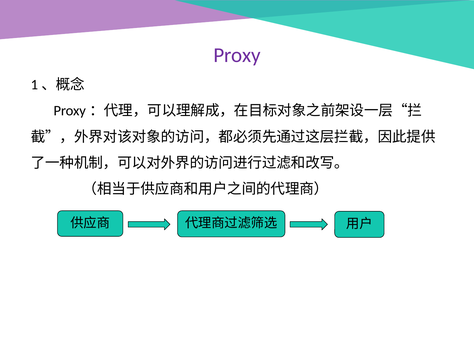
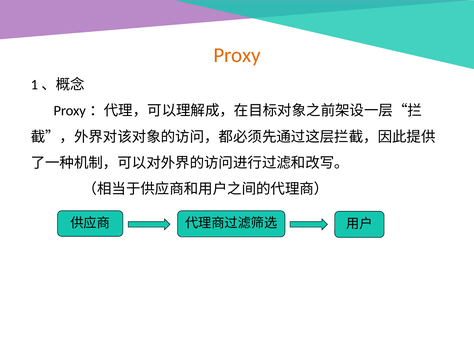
Proxy colour: purple -> orange
